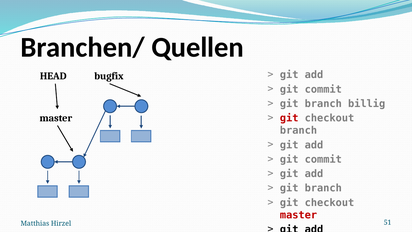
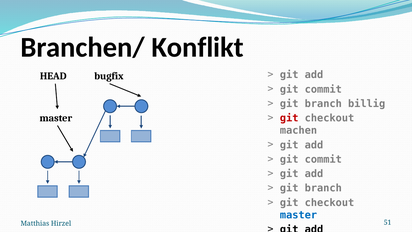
Quellen: Quellen -> Konflikt
branch at (298, 130): branch -> machen
master at (298, 215) colour: red -> blue
